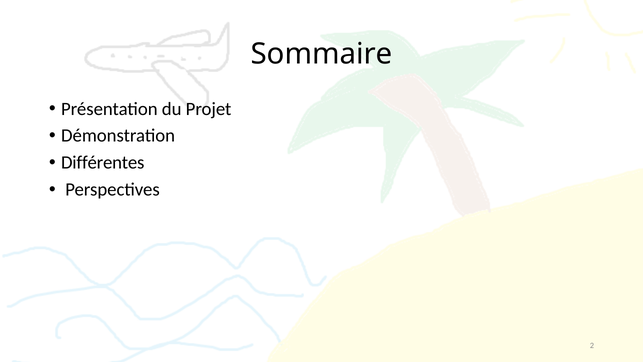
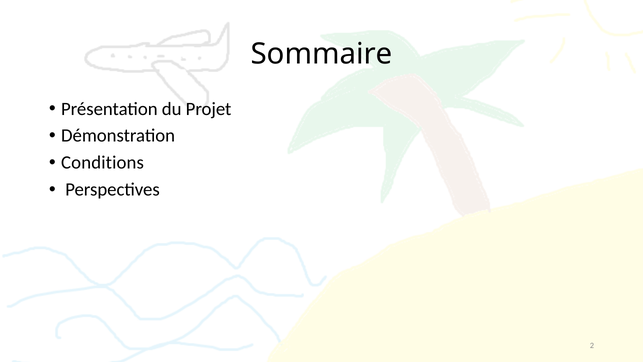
Différentes: Différentes -> Conditions
